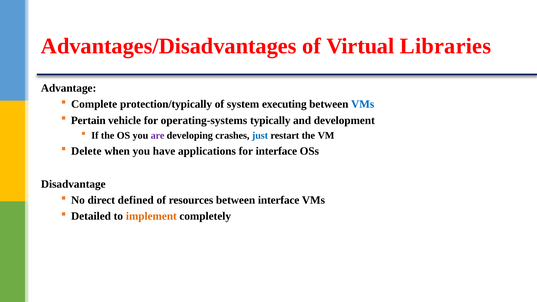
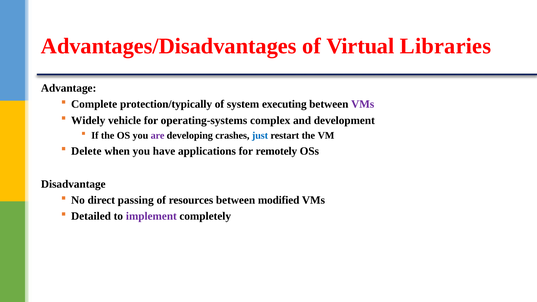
VMs at (363, 104) colour: blue -> purple
Pertain: Pertain -> Widely
typically: typically -> complex
for interface: interface -> remotely
defined: defined -> passing
between interface: interface -> modified
implement colour: orange -> purple
